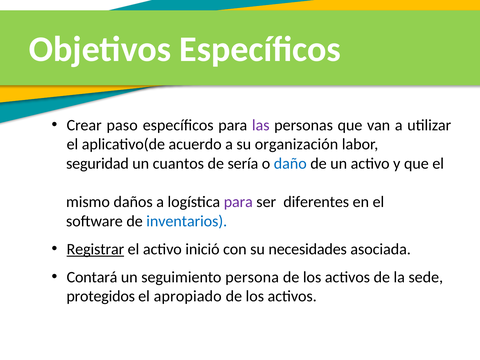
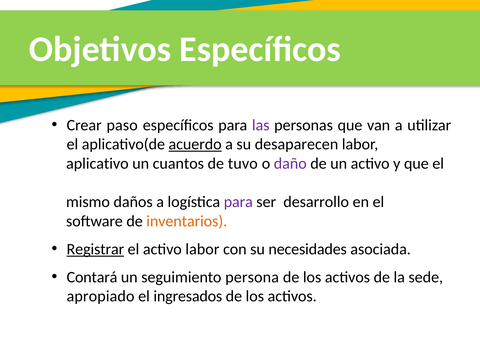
acuerdo underline: none -> present
organización: organización -> desaparecen
seguridad: seguridad -> aplicativo
sería: sería -> tuvo
daño colour: blue -> purple
diferentes: diferentes -> desarrollo
inventarios colour: blue -> orange
activo inició: inició -> labor
protegidos: protegidos -> apropiado
apropiado: apropiado -> ingresados
